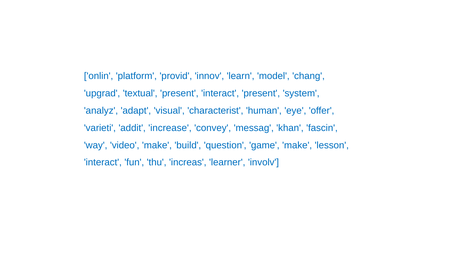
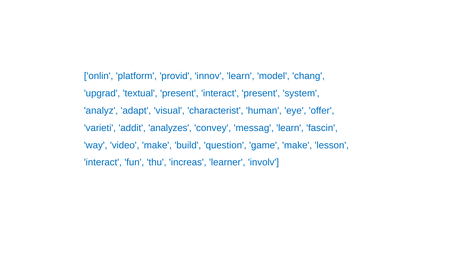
increase: increase -> analyzes
messag khan: khan -> learn
